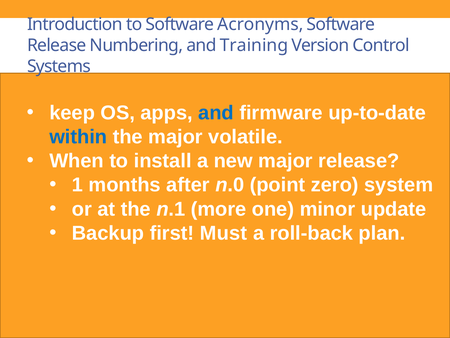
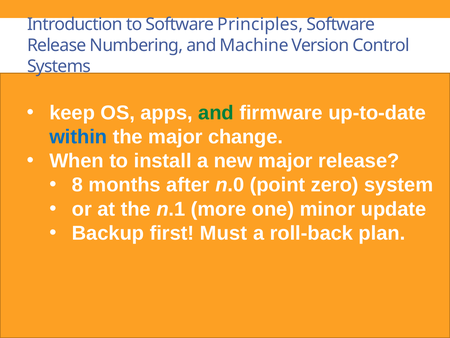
Acronyms: Acronyms -> Principles
Training: Training -> Machine
and at (216, 113) colour: blue -> green
volatile: volatile -> change
1: 1 -> 8
